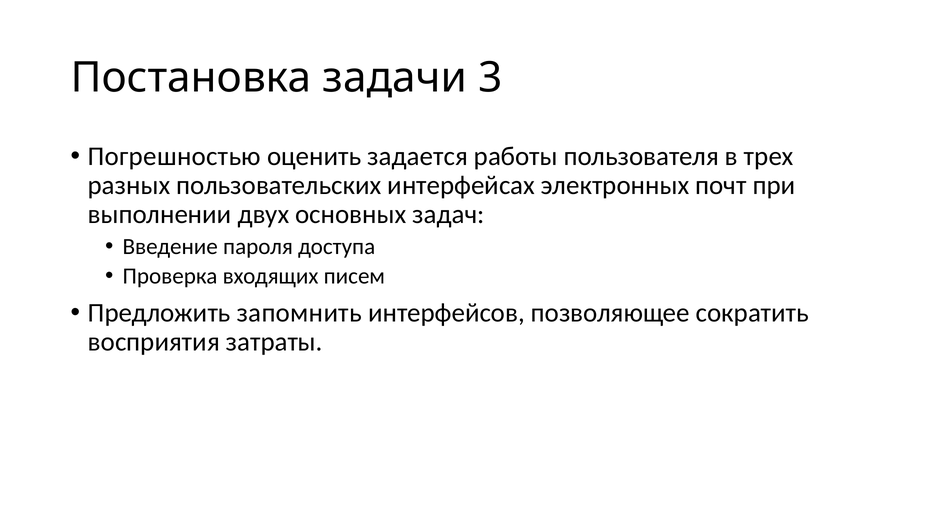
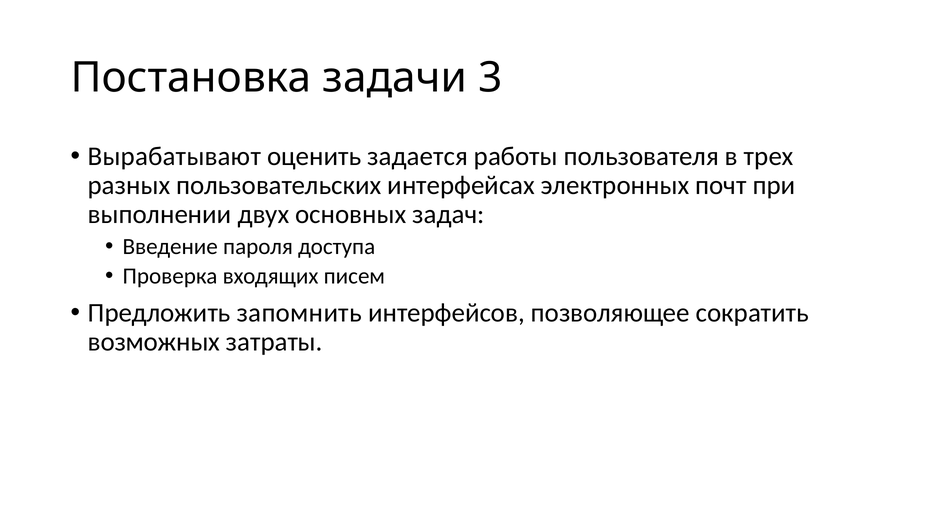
Погрешностью: Погрешностью -> Вырабатывают
восприятия: восприятия -> возможных
